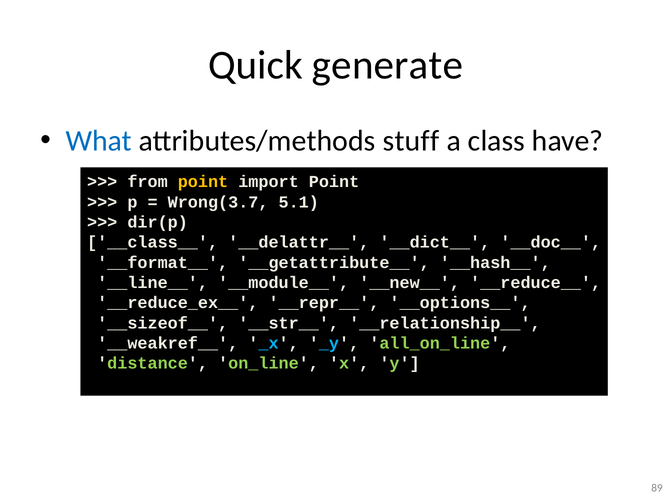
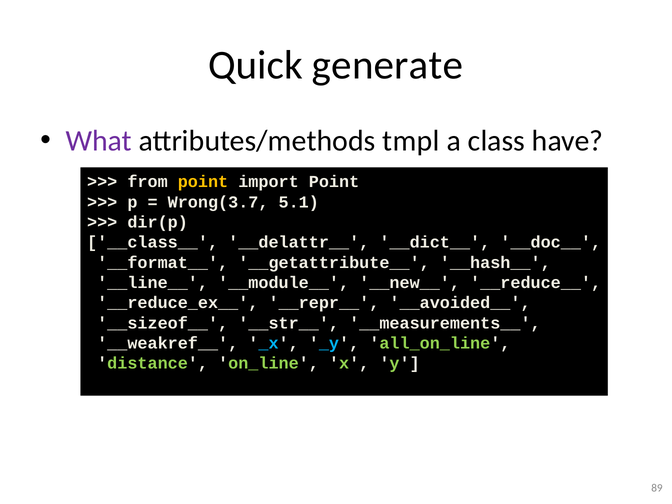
What colour: blue -> purple
stuff: stuff -> tmpl
__options__: __options__ -> __avoided__
__relationship__: __relationship__ -> __measurements__
